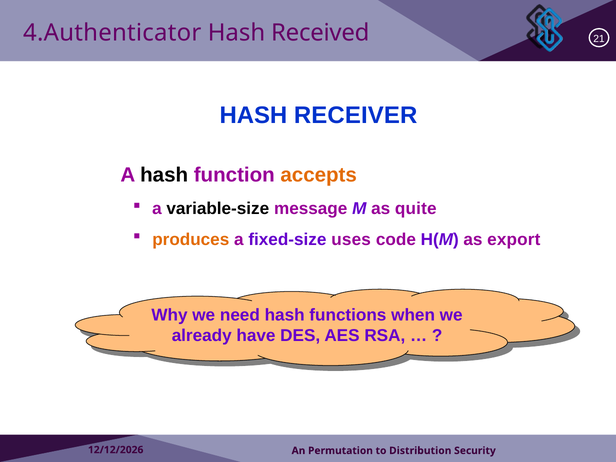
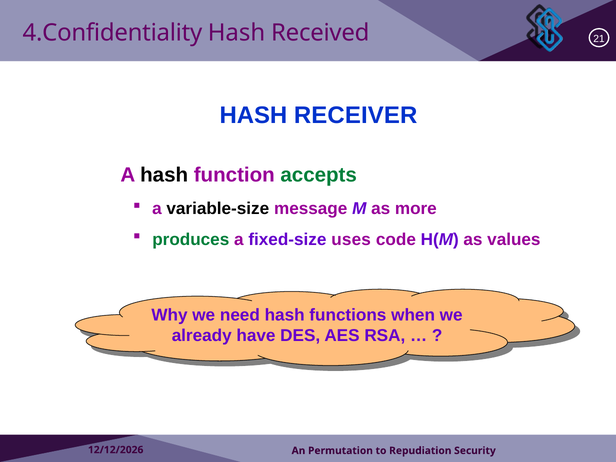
4.Authenticator: 4.Authenticator -> 4.Confidentiality
accepts colour: orange -> green
quite: quite -> more
produces colour: orange -> green
export: export -> values
Distribution: Distribution -> Repudiation
